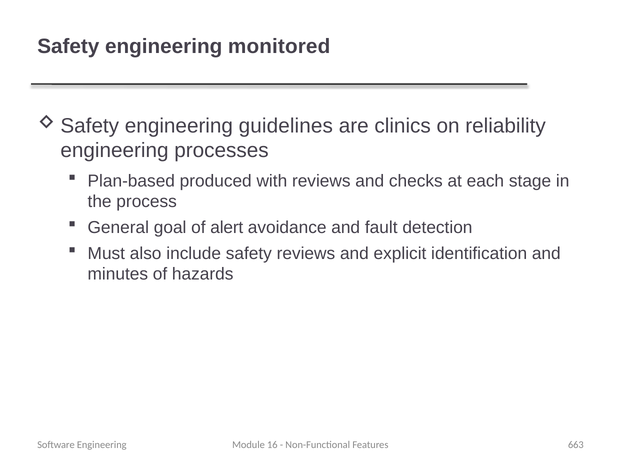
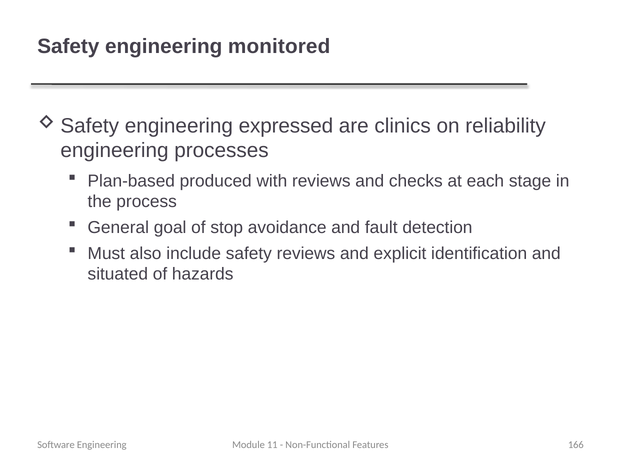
guidelines: guidelines -> expressed
alert: alert -> stop
minutes: minutes -> situated
16: 16 -> 11
663: 663 -> 166
